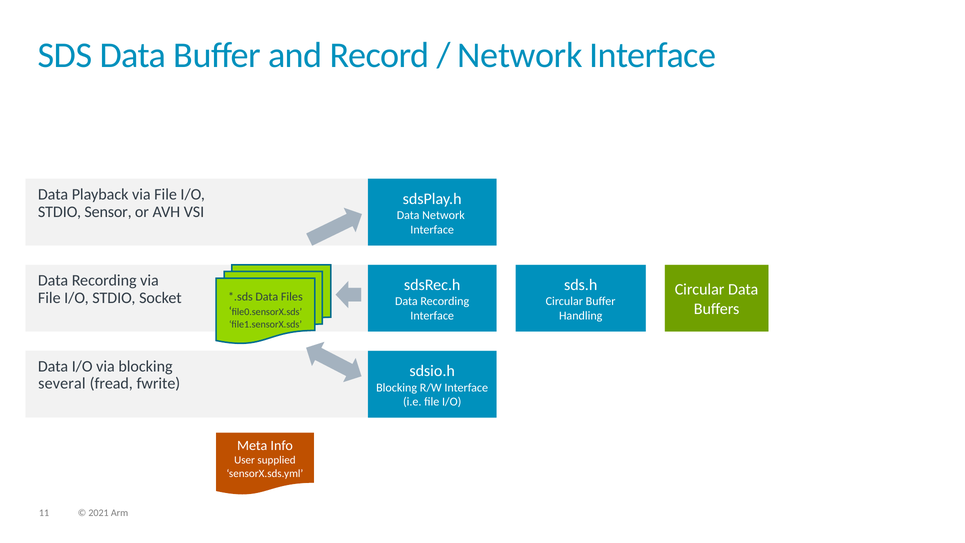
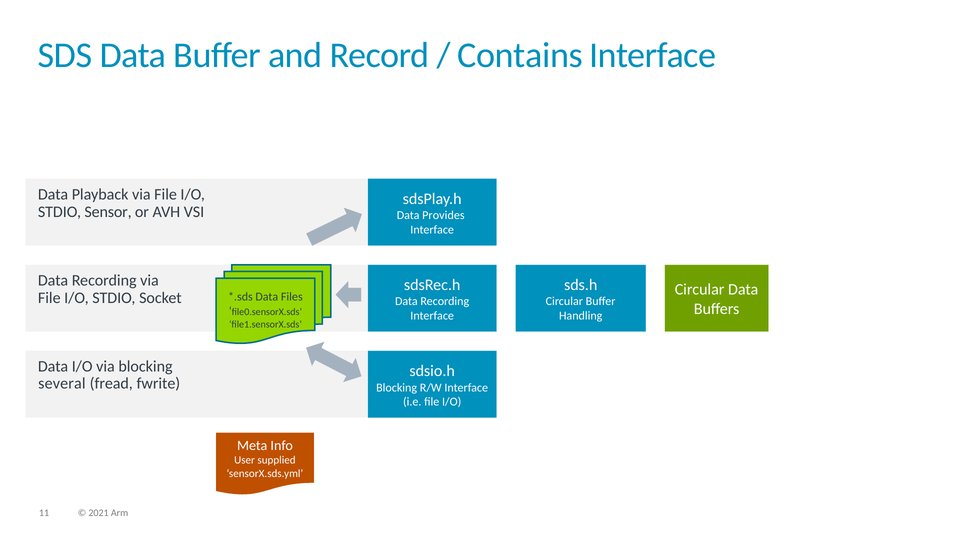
Network at (520, 55): Network -> Contains
Data Network: Network -> Provides
